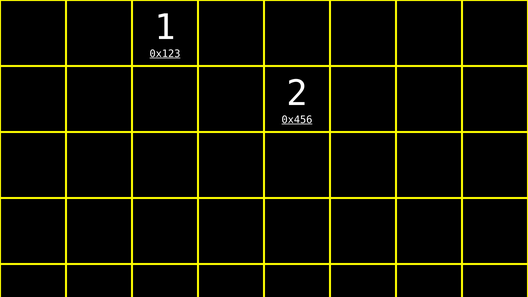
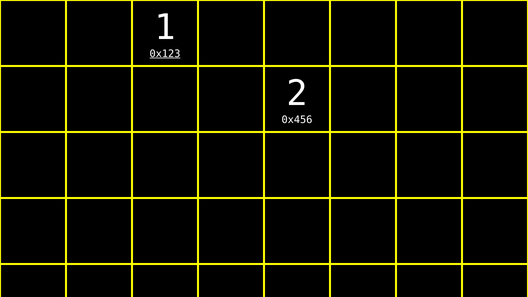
0x456 underline: present -> none
